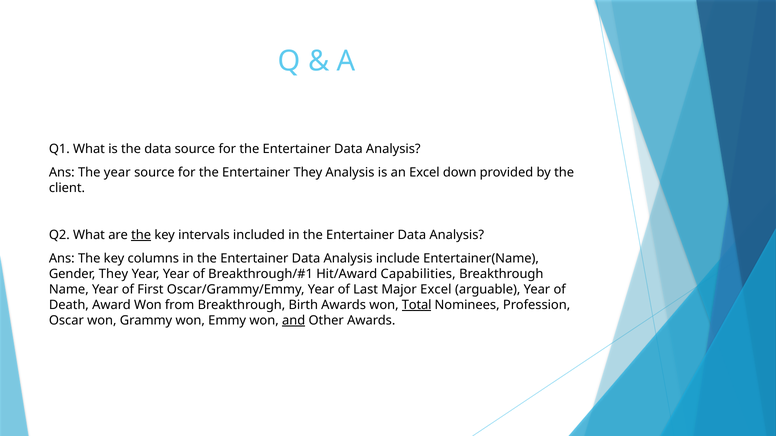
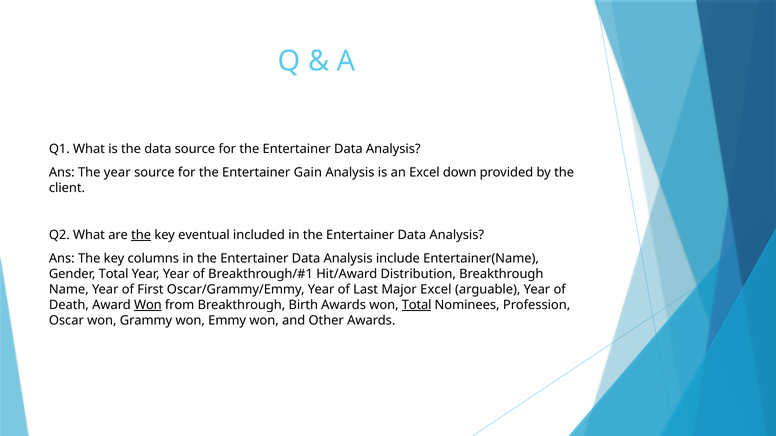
Entertainer They: They -> Gain
intervals: intervals -> eventual
Gender They: They -> Total
Capabilities: Capabilities -> Distribution
Won at (148, 305) underline: none -> present
and underline: present -> none
